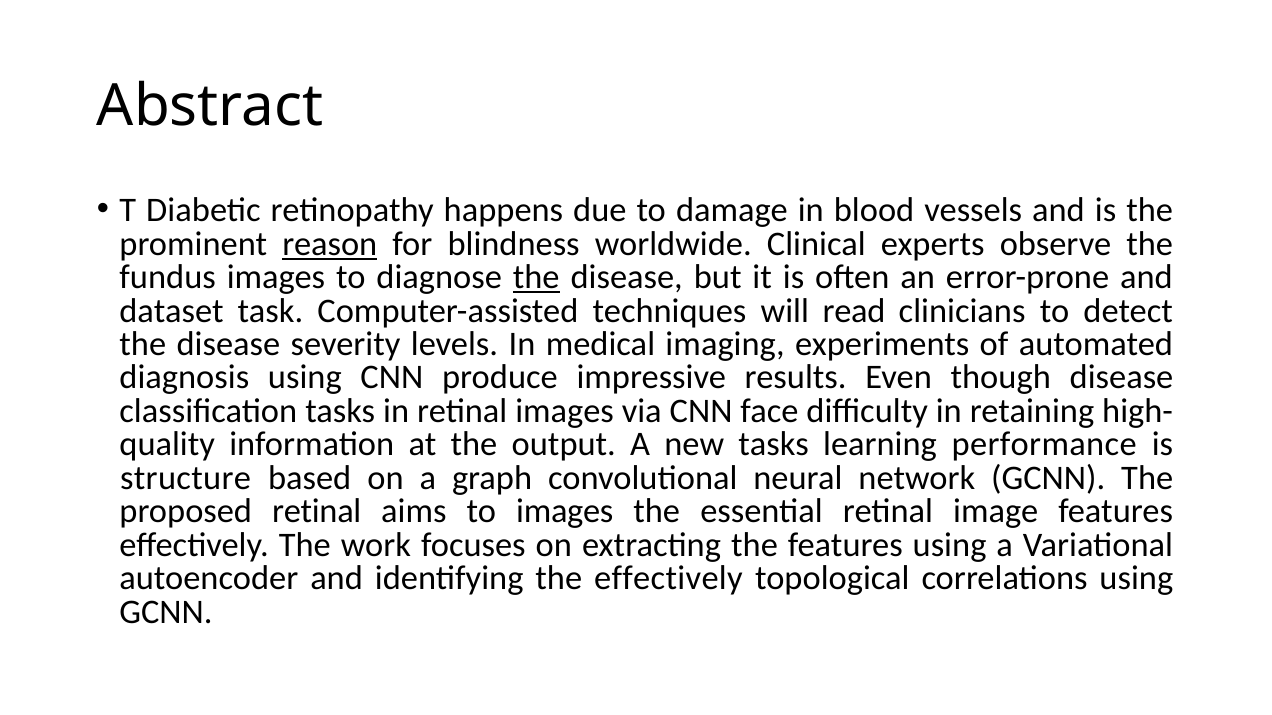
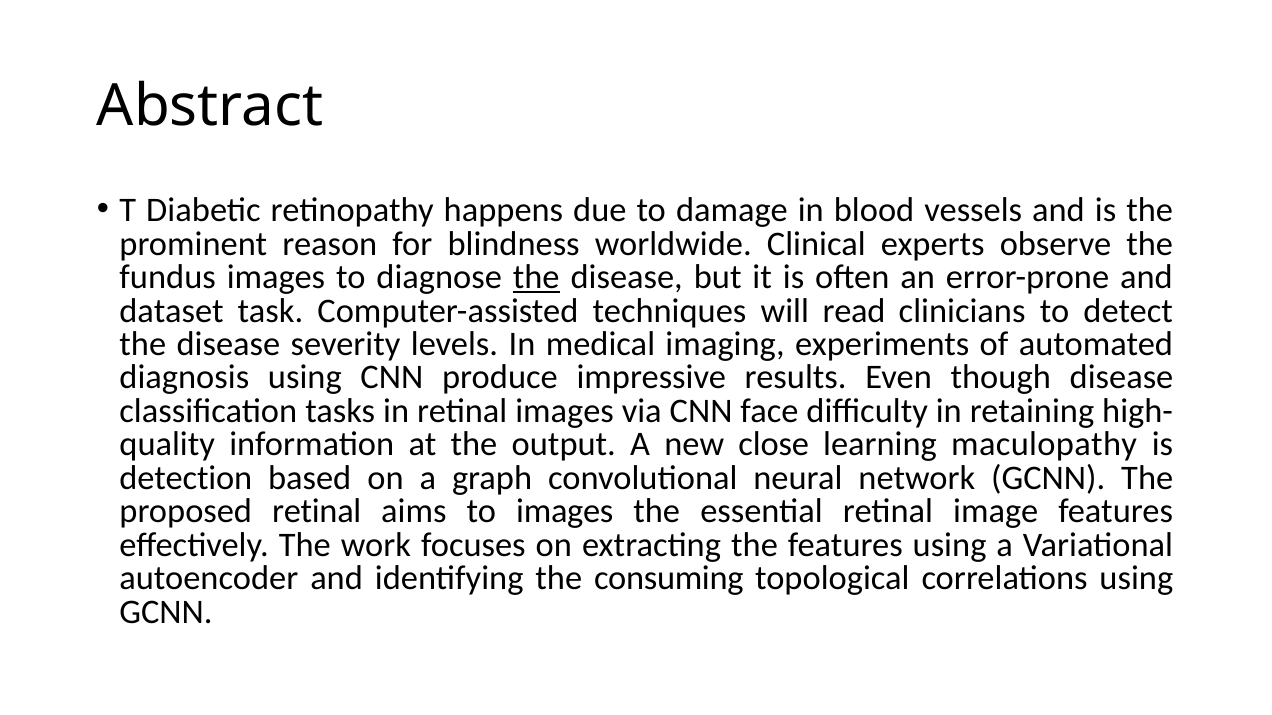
reason underline: present -> none
new tasks: tasks -> close
performance: performance -> maculopathy
structure: structure -> detection
the effectively: effectively -> consuming
